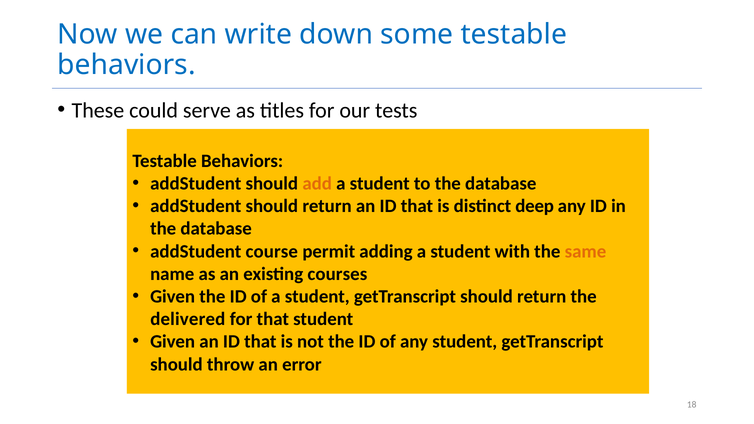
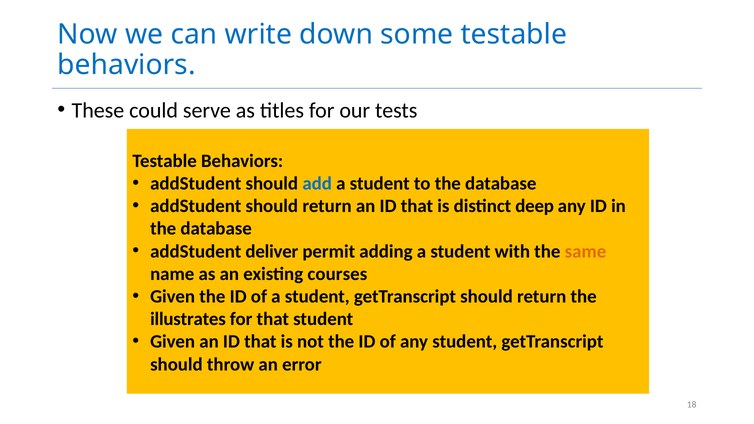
add colour: orange -> blue
course: course -> deliver
delivered: delivered -> illustrates
